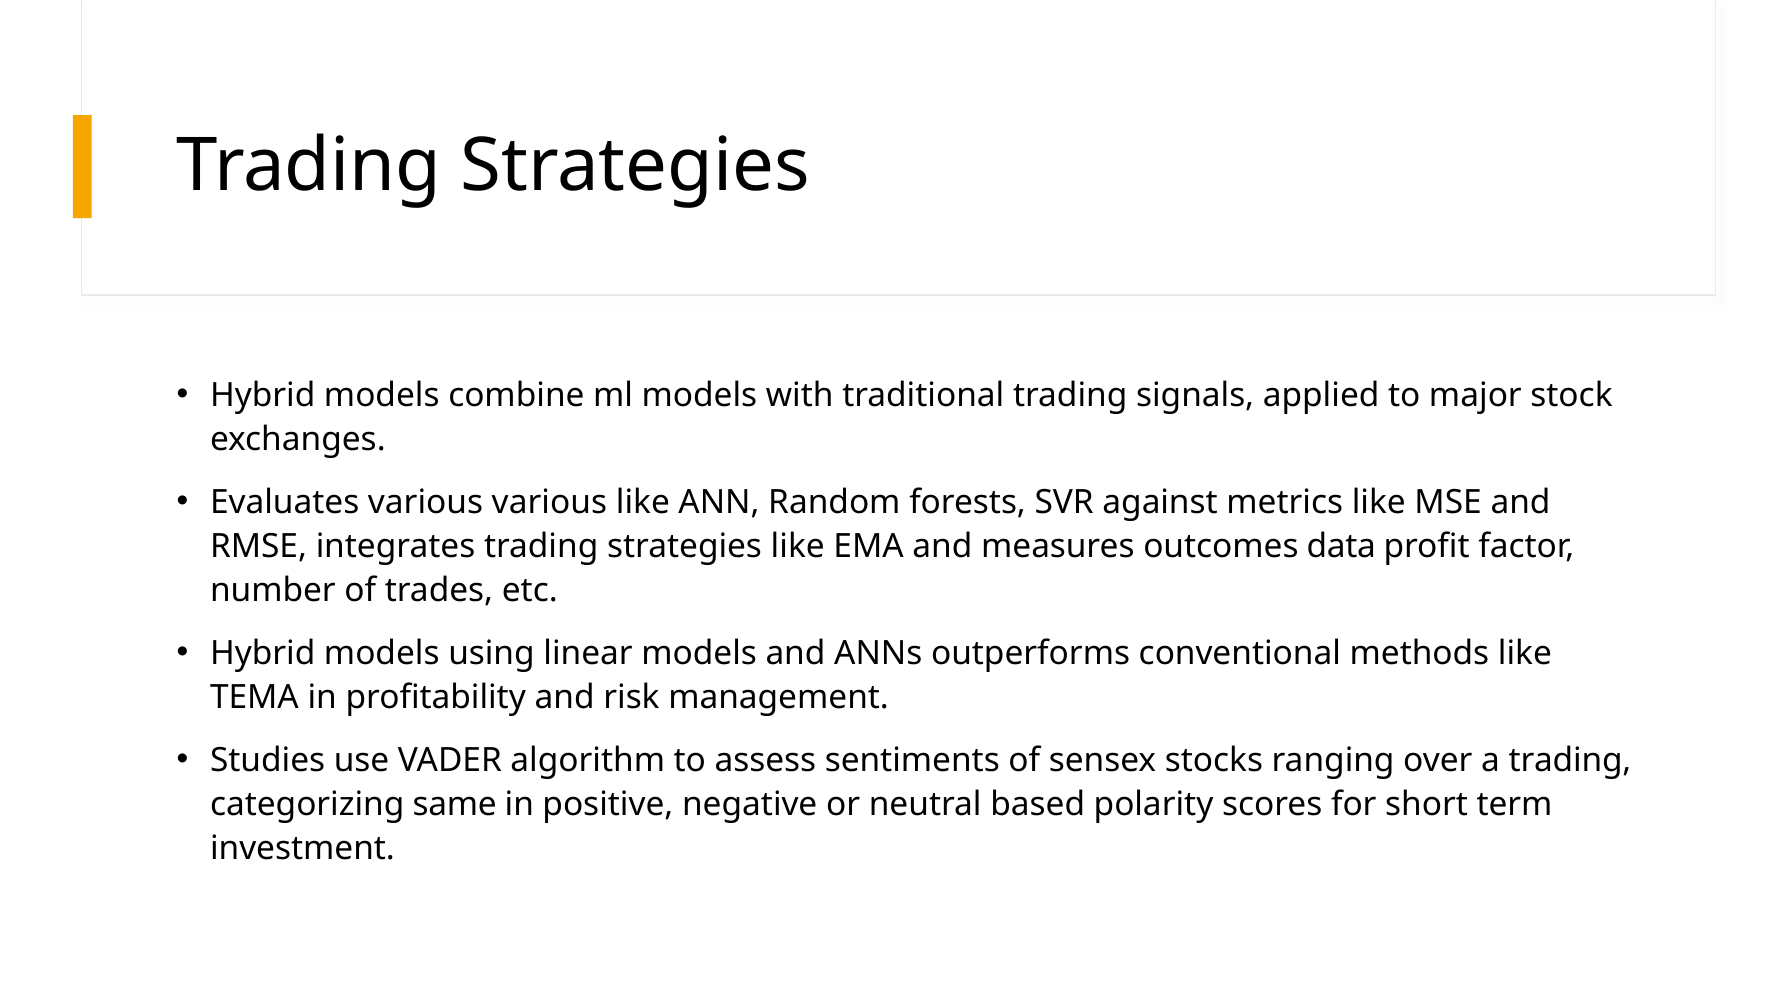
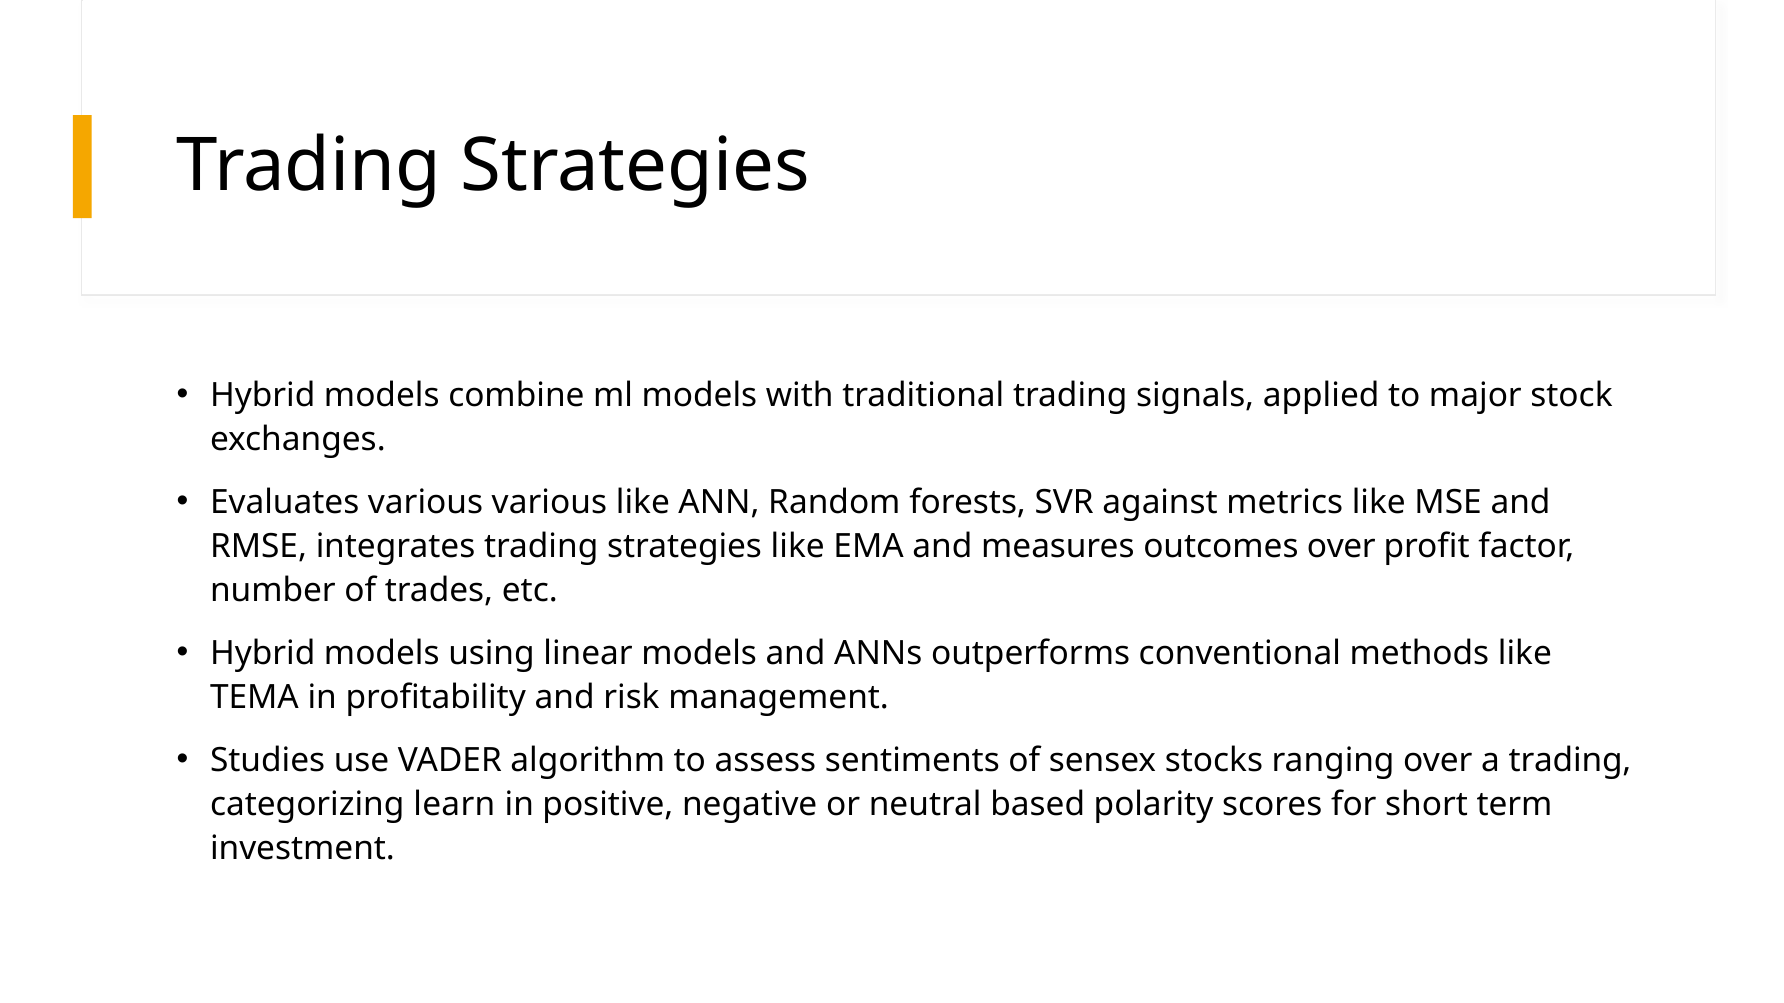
outcomes data: data -> over
same: same -> learn
